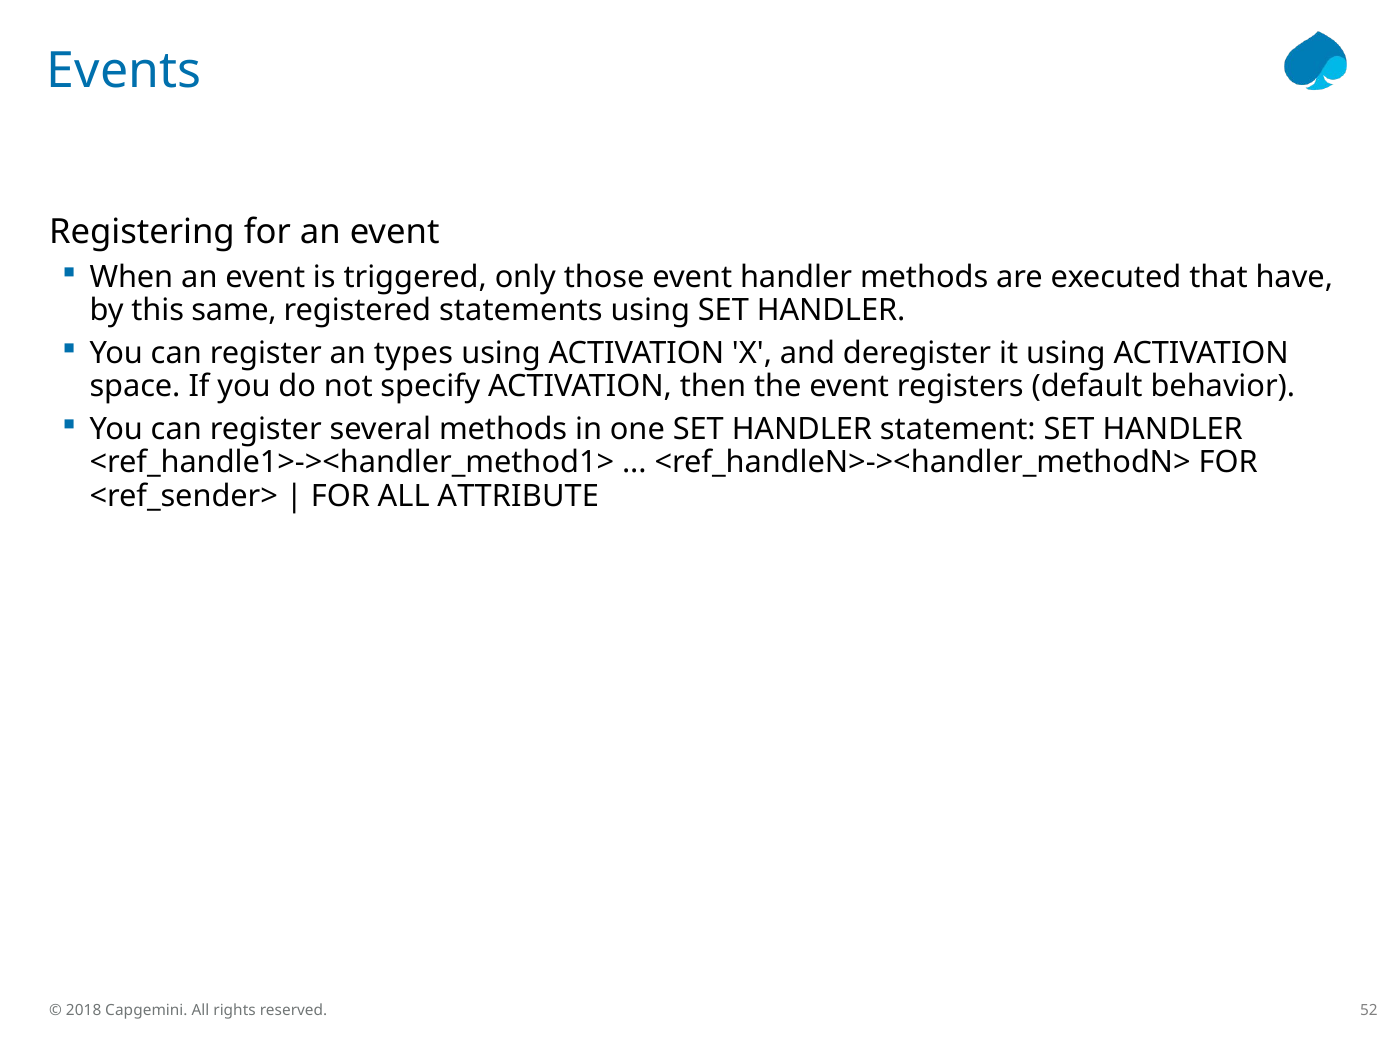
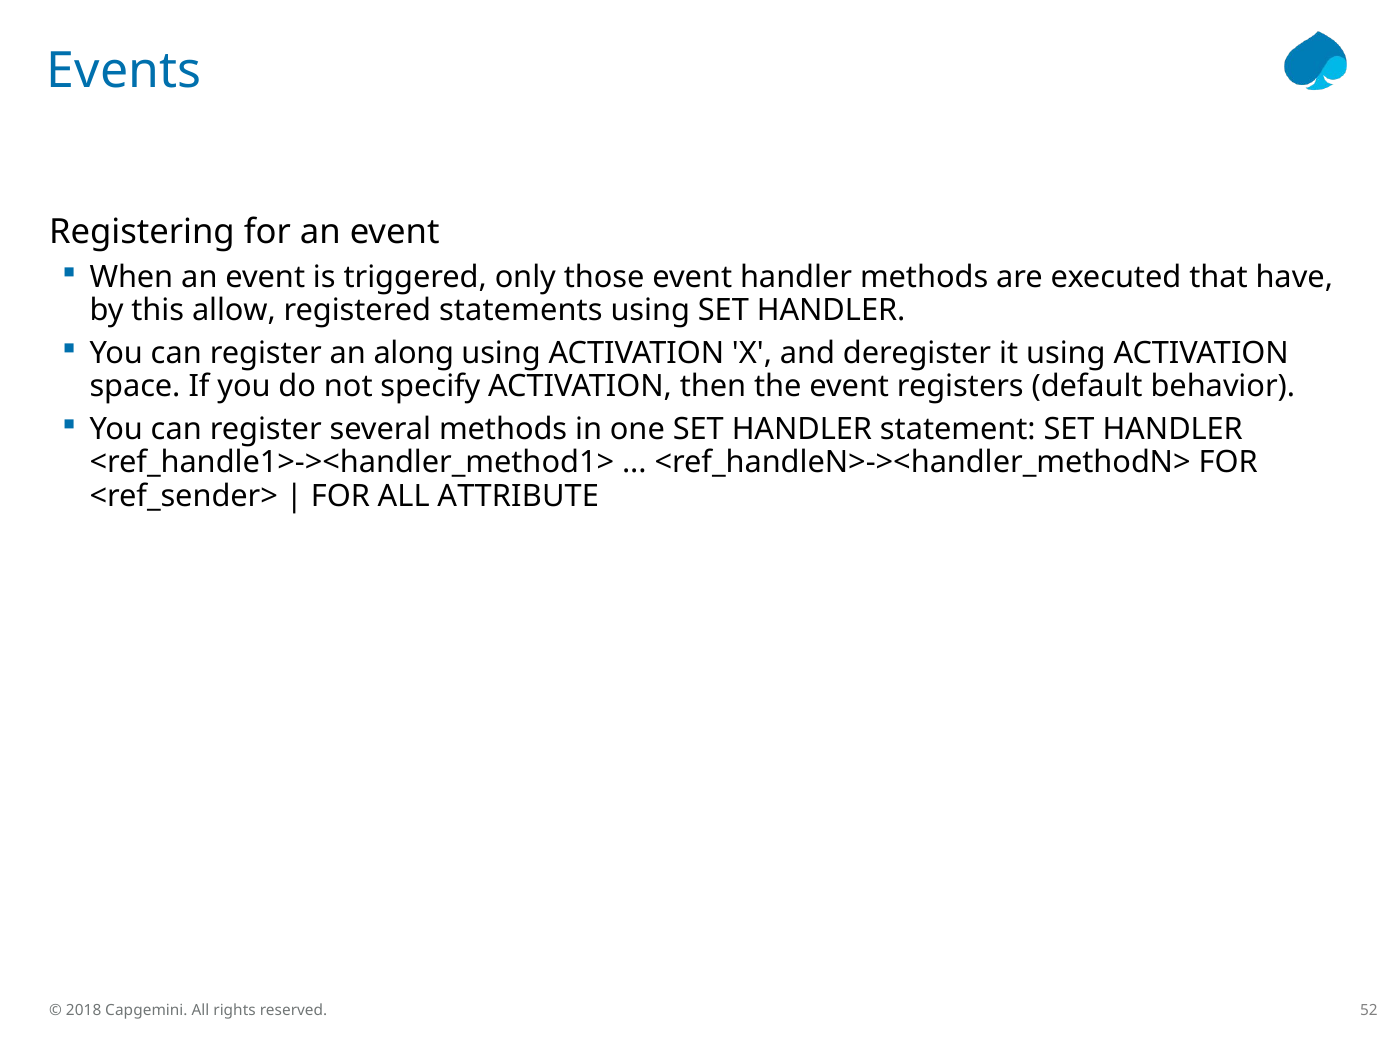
same: same -> allow
types: types -> along
